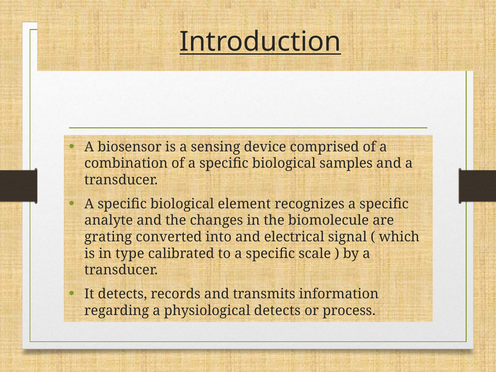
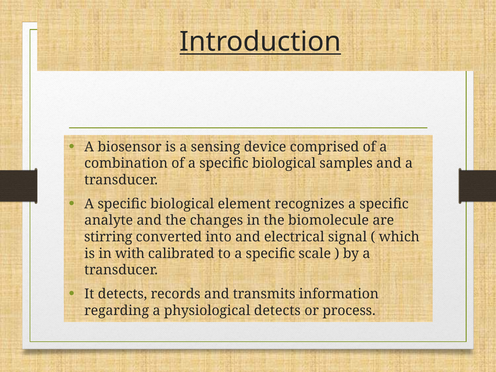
grating: grating -> stirring
type: type -> with
